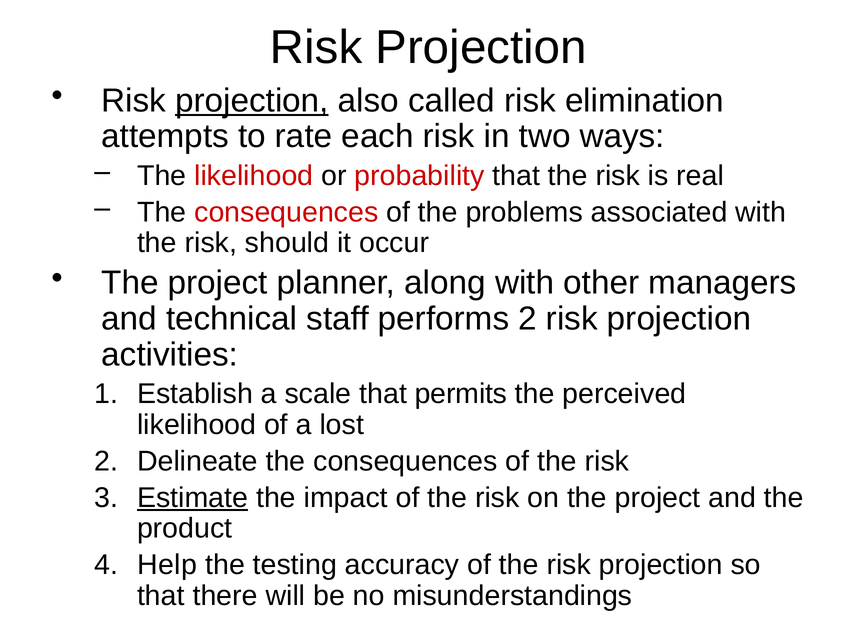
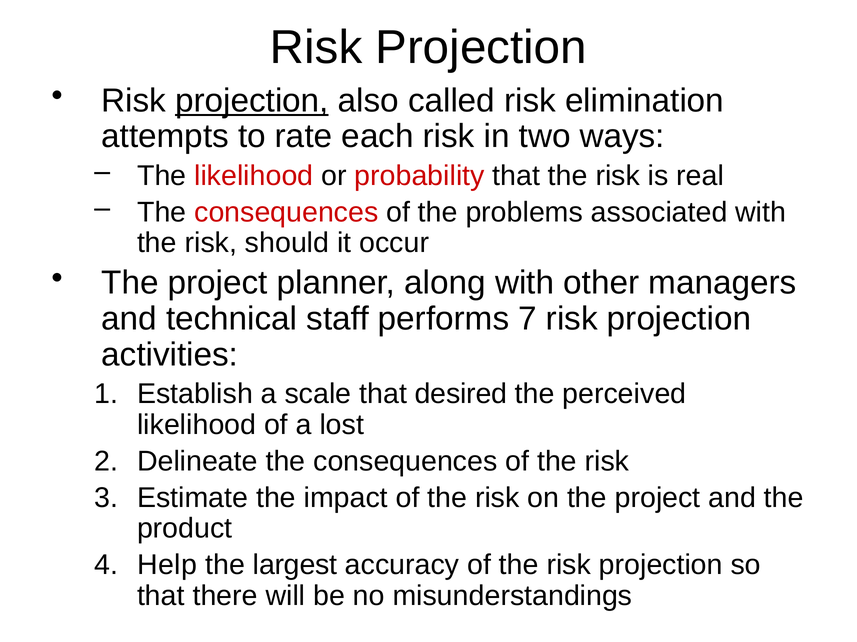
performs 2: 2 -> 7
permits: permits -> desired
Estimate underline: present -> none
testing: testing -> largest
